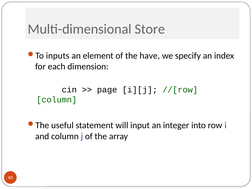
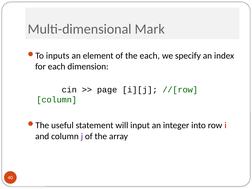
Store: Store -> Mark
the have: have -> each
